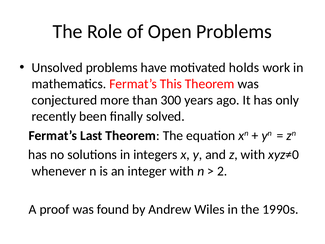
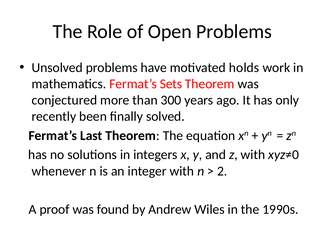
This: This -> Sets
